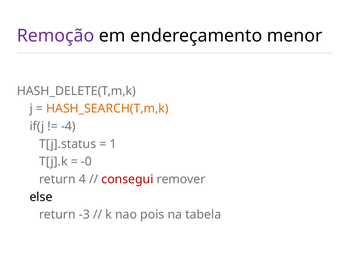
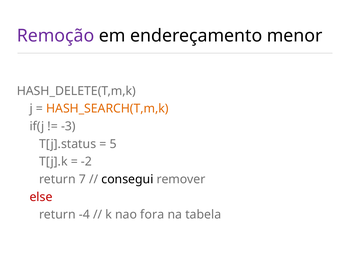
-4: -4 -> -3
1: 1 -> 5
-0: -0 -> -2
4: 4 -> 7
consegui colour: red -> black
else colour: black -> red
-3: -3 -> -4
pois: pois -> fora
